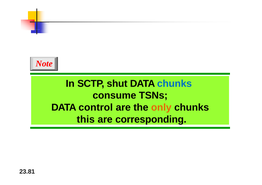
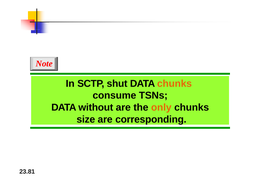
chunks at (174, 84) colour: blue -> orange
control: control -> without
this: this -> size
